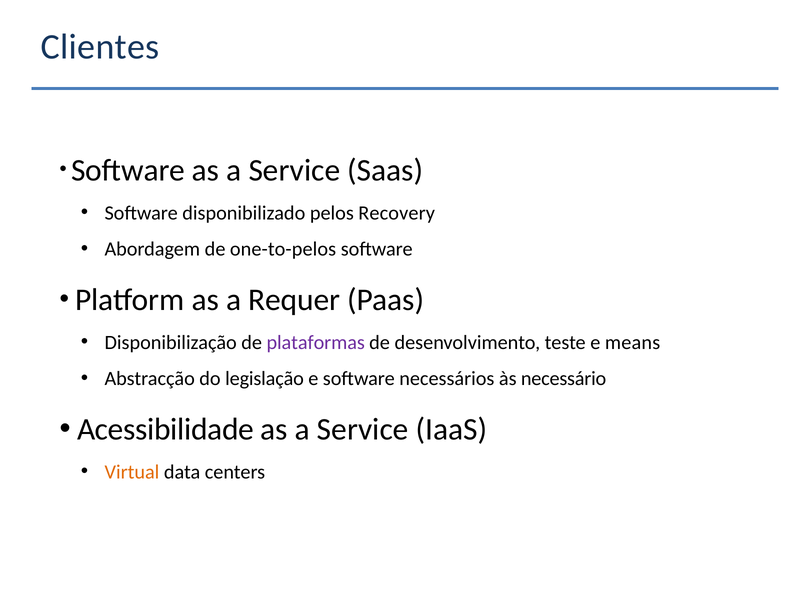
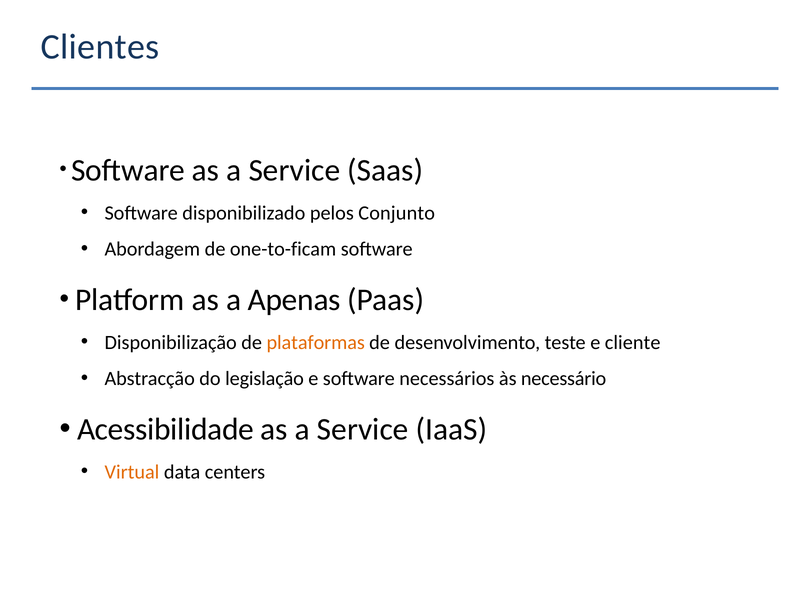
Recovery: Recovery -> Conjunto
one-to-pelos: one-to-pelos -> one-to-ficam
Requer: Requer -> Apenas
plataformas colour: purple -> orange
means: means -> cliente
